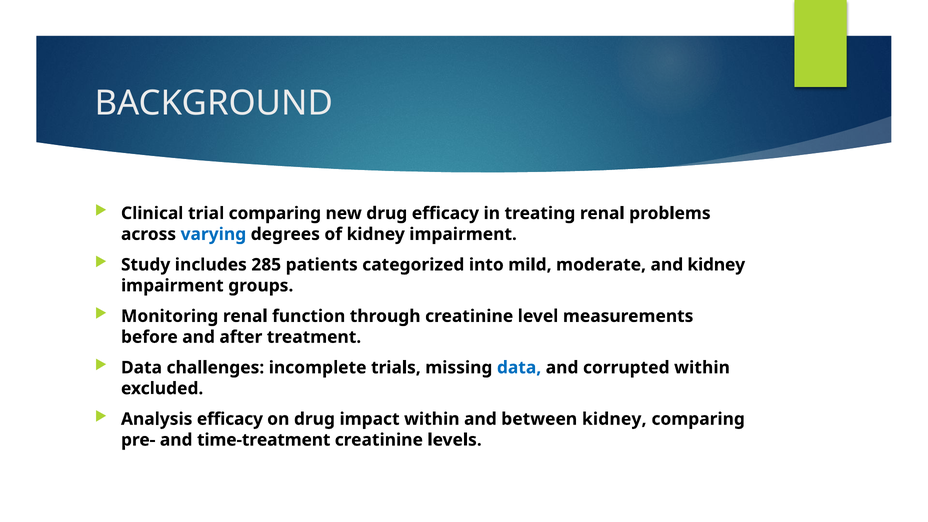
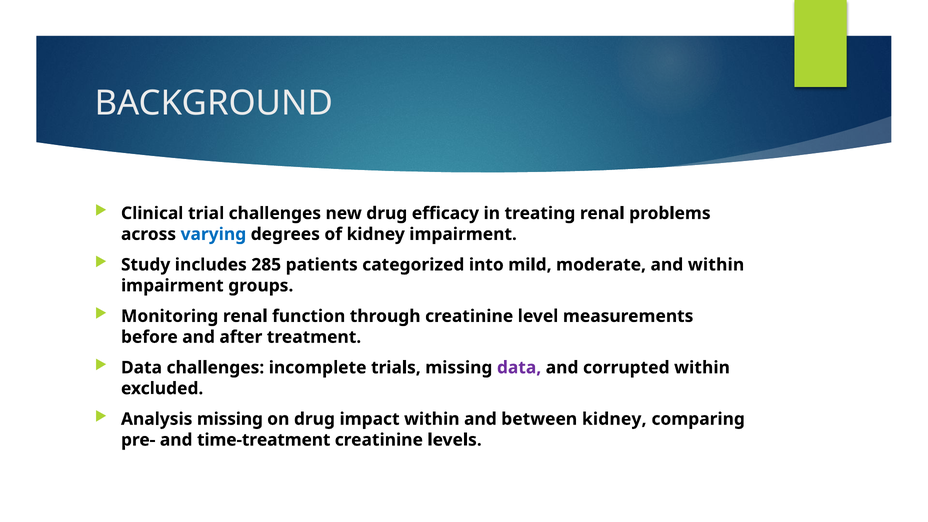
trial comparing: comparing -> challenges
and kidney: kidney -> within
data at (519, 368) colour: blue -> purple
Analysis efficacy: efficacy -> missing
